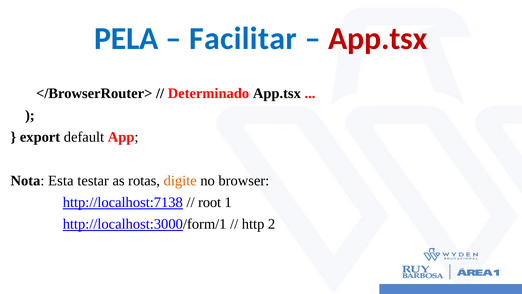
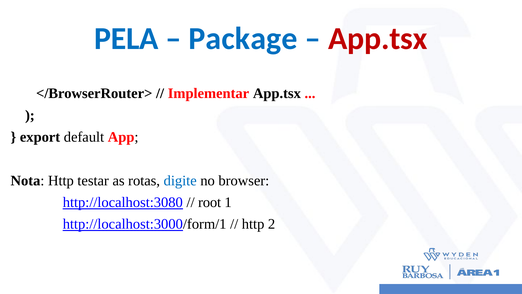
Facilitar: Facilitar -> Package
Determinado: Determinado -> Implementar
Nota Esta: Esta -> Http
digite colour: orange -> blue
http://localhost:7138: http://localhost:7138 -> http://localhost:3080
